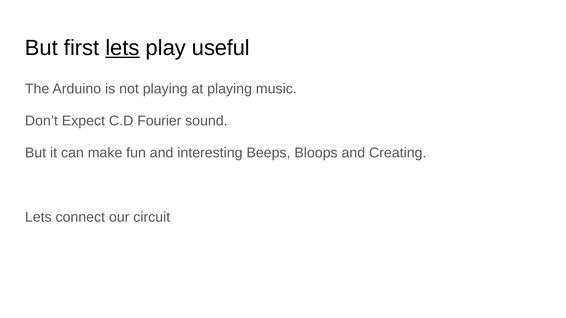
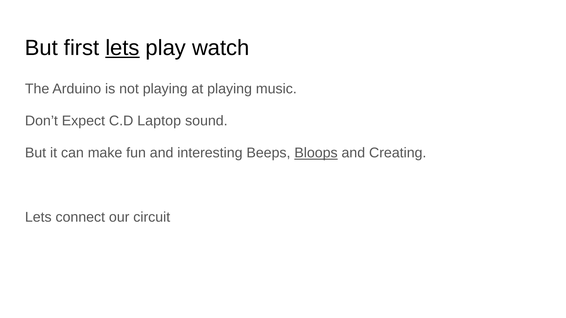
useful: useful -> watch
Fourier: Fourier -> Laptop
Bloops underline: none -> present
